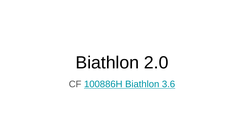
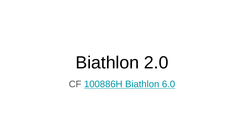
3.6: 3.6 -> 6.0
